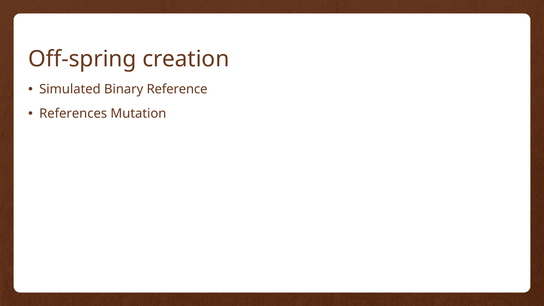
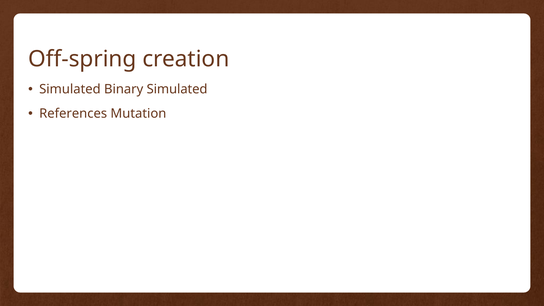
Binary Reference: Reference -> Simulated
